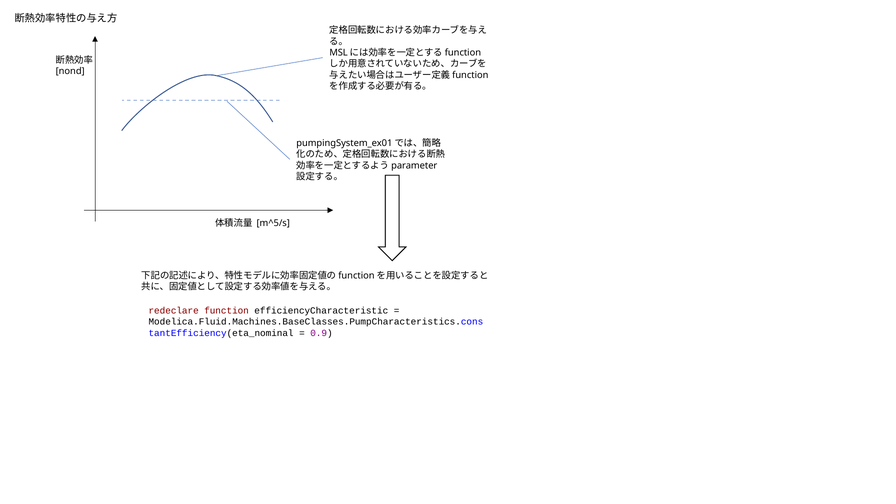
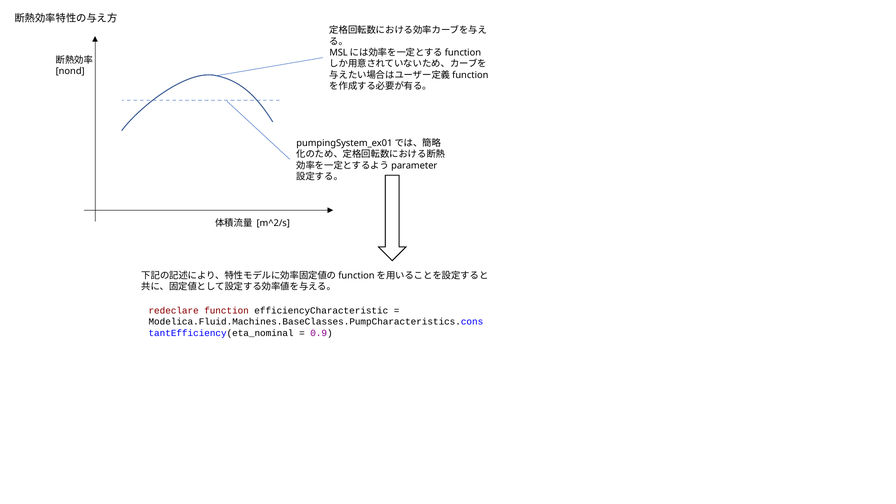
m^5/s: m^5/s -> m^2/s
